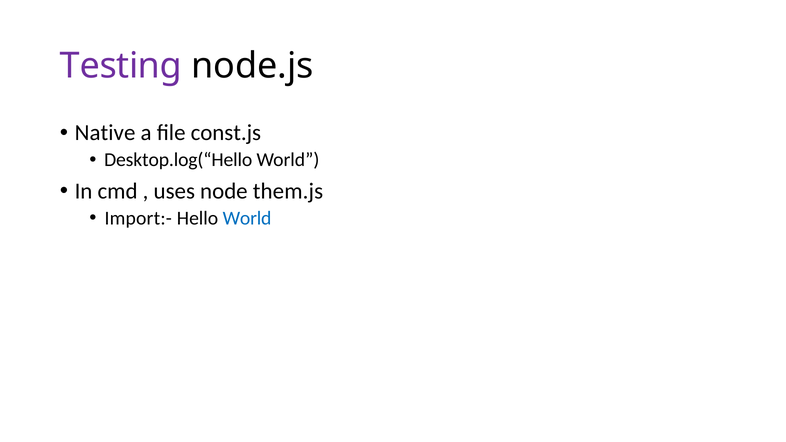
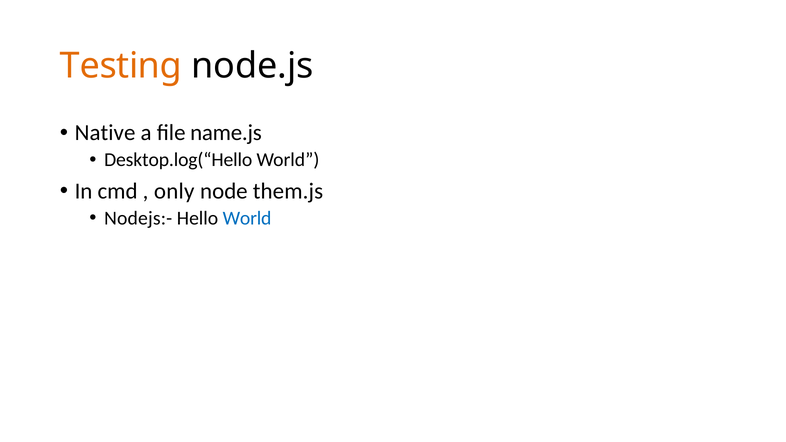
Testing colour: purple -> orange
const.js: const.js -> name.js
uses: uses -> only
Import:-: Import:- -> Nodejs:-
